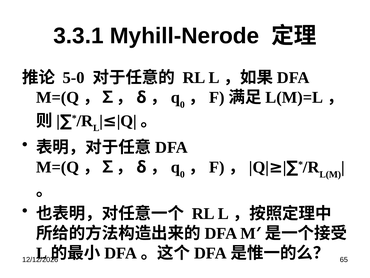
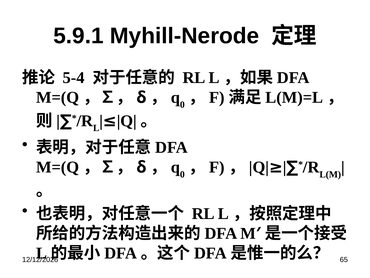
3.3.1: 3.3.1 -> 5.9.1
5-0: 5-0 -> 5-4
